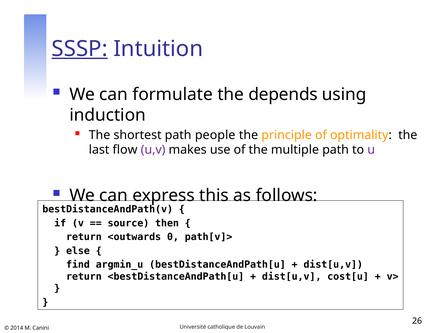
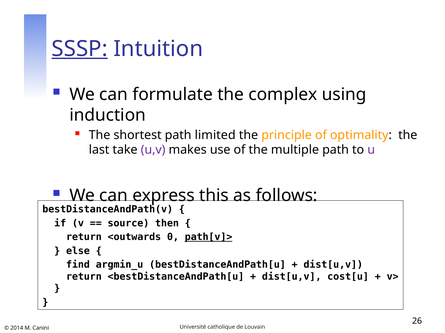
depends: depends -> complex
people: people -> limited
flow: flow -> take
path[v]> underline: none -> present
